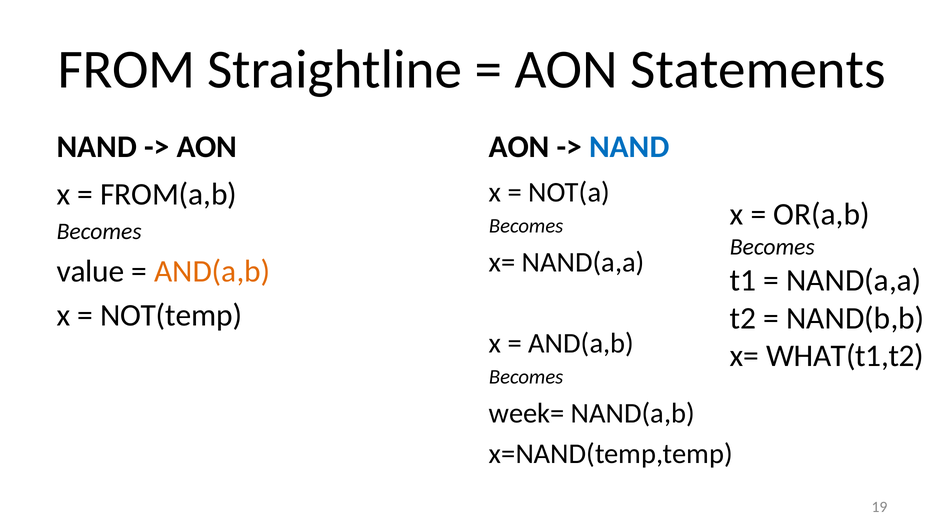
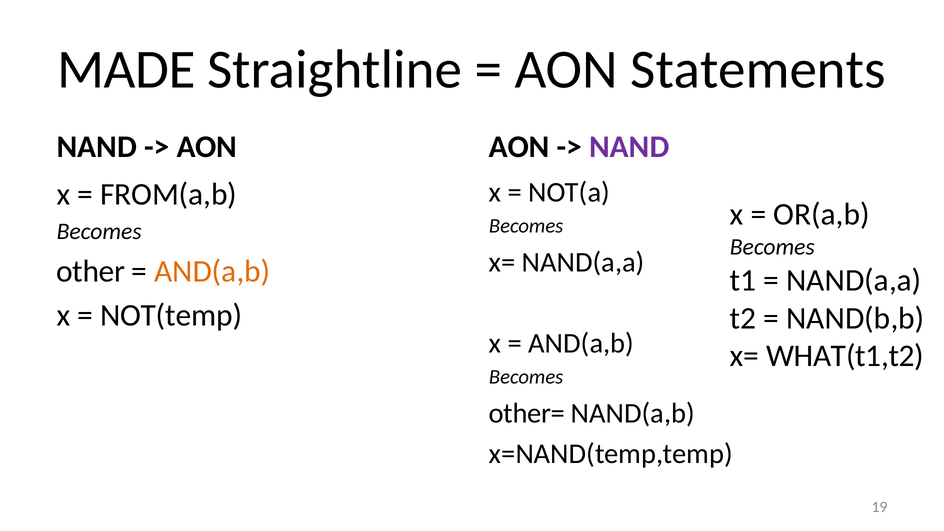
FROM: FROM -> MADE
NAND at (629, 147) colour: blue -> purple
value: value -> other
week=: week= -> other=
